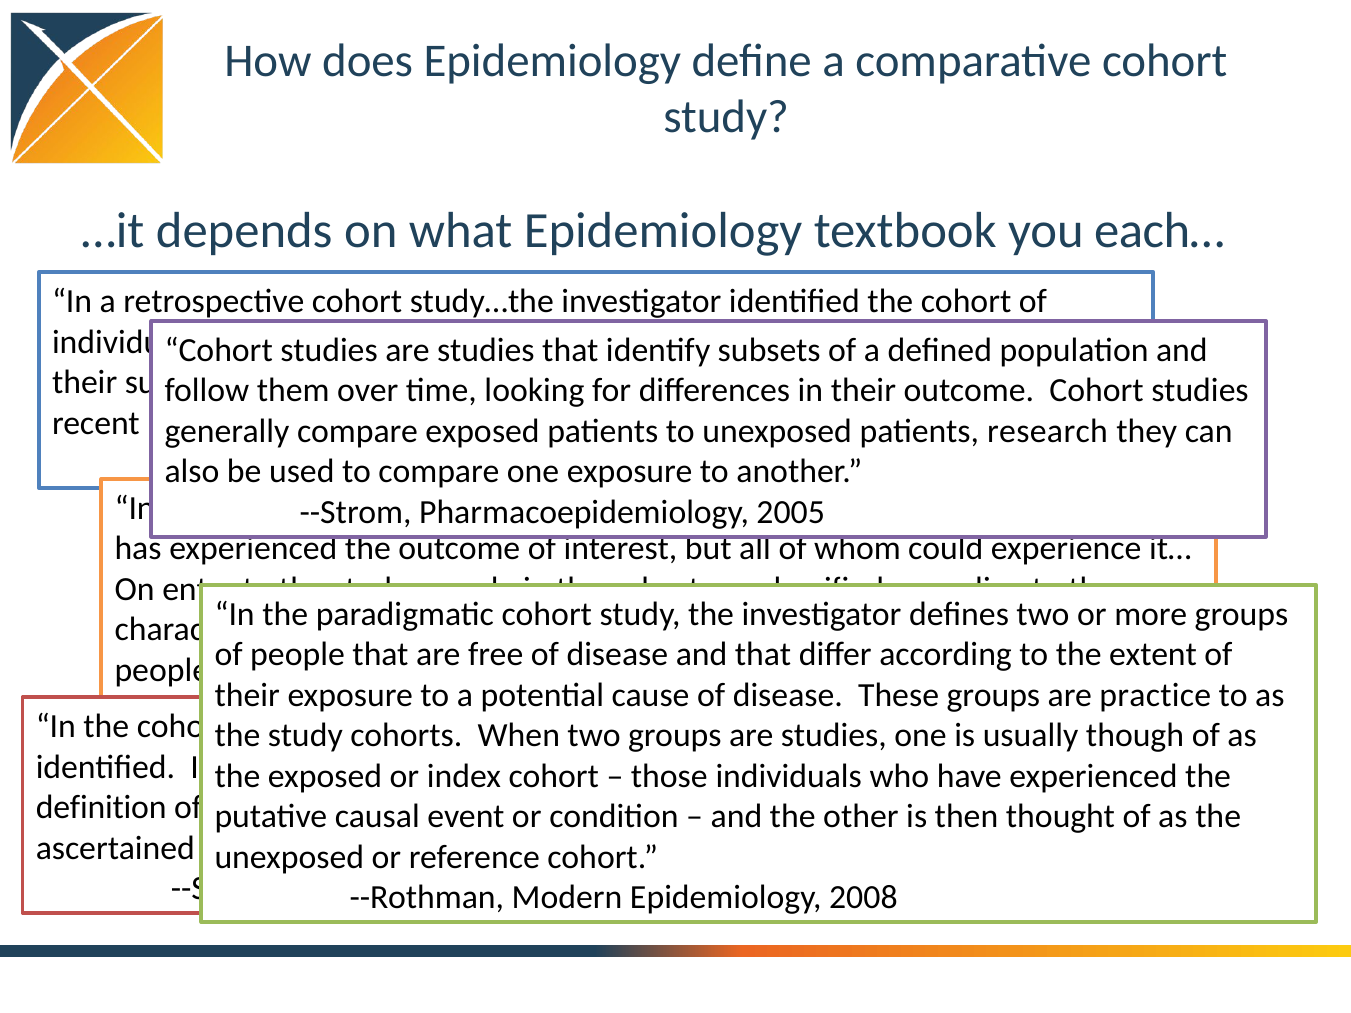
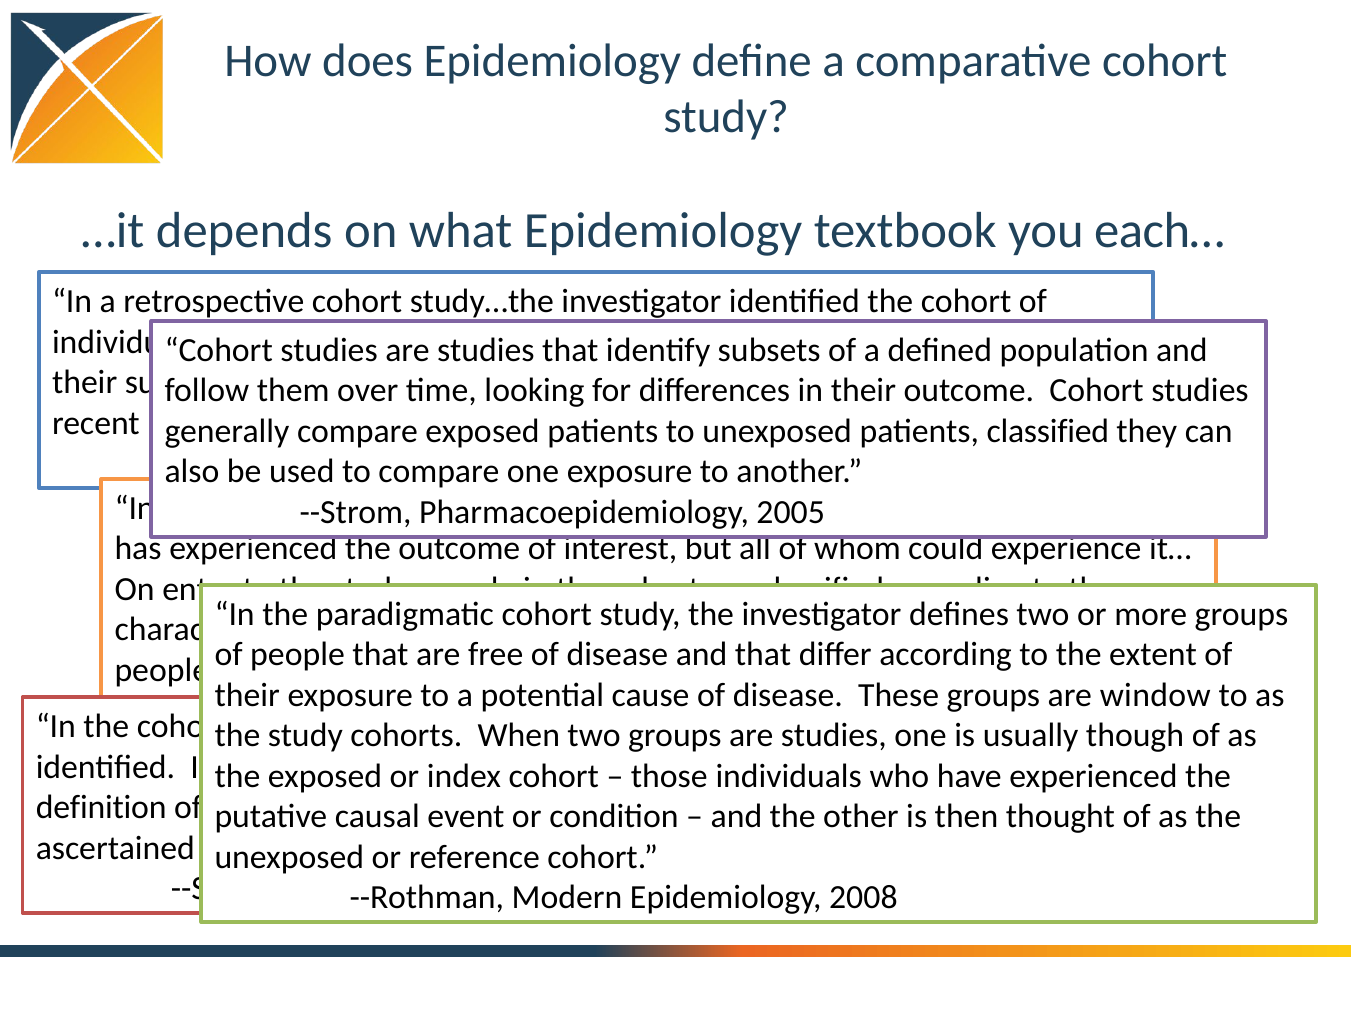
patients research: research -> classified
practice: practice -> window
